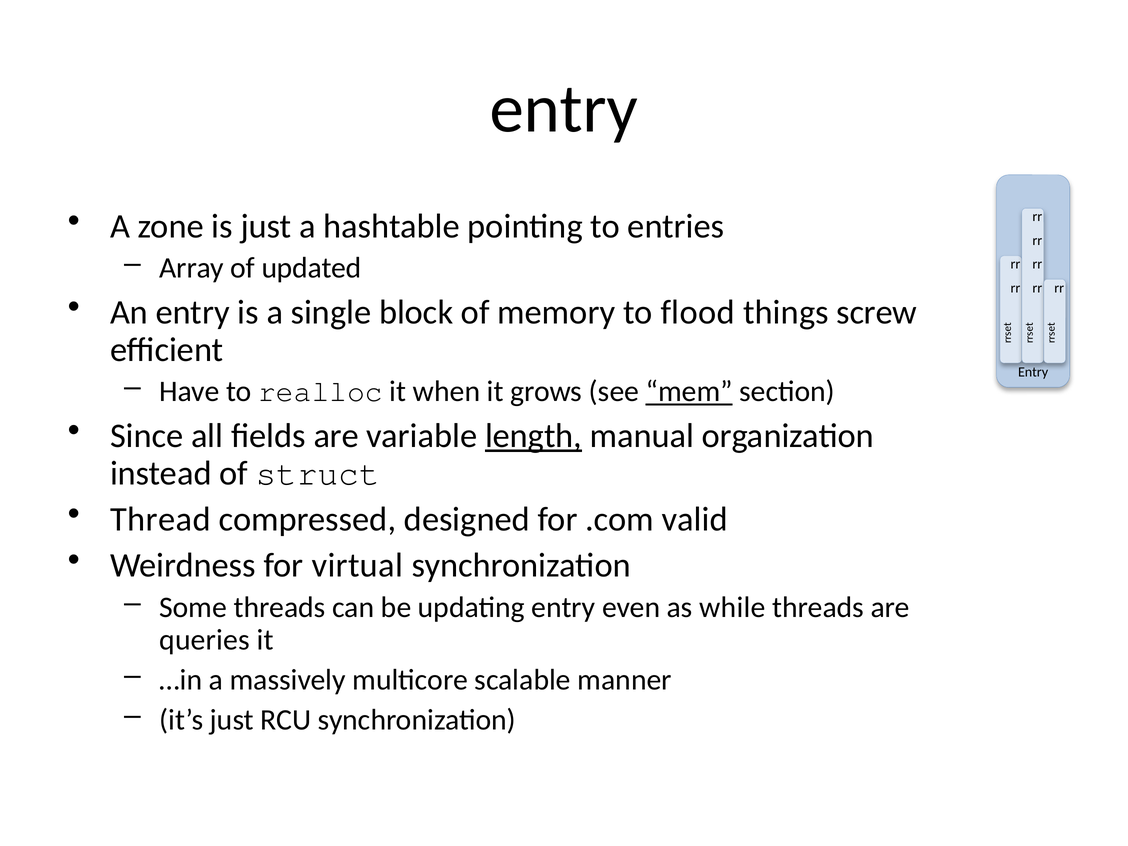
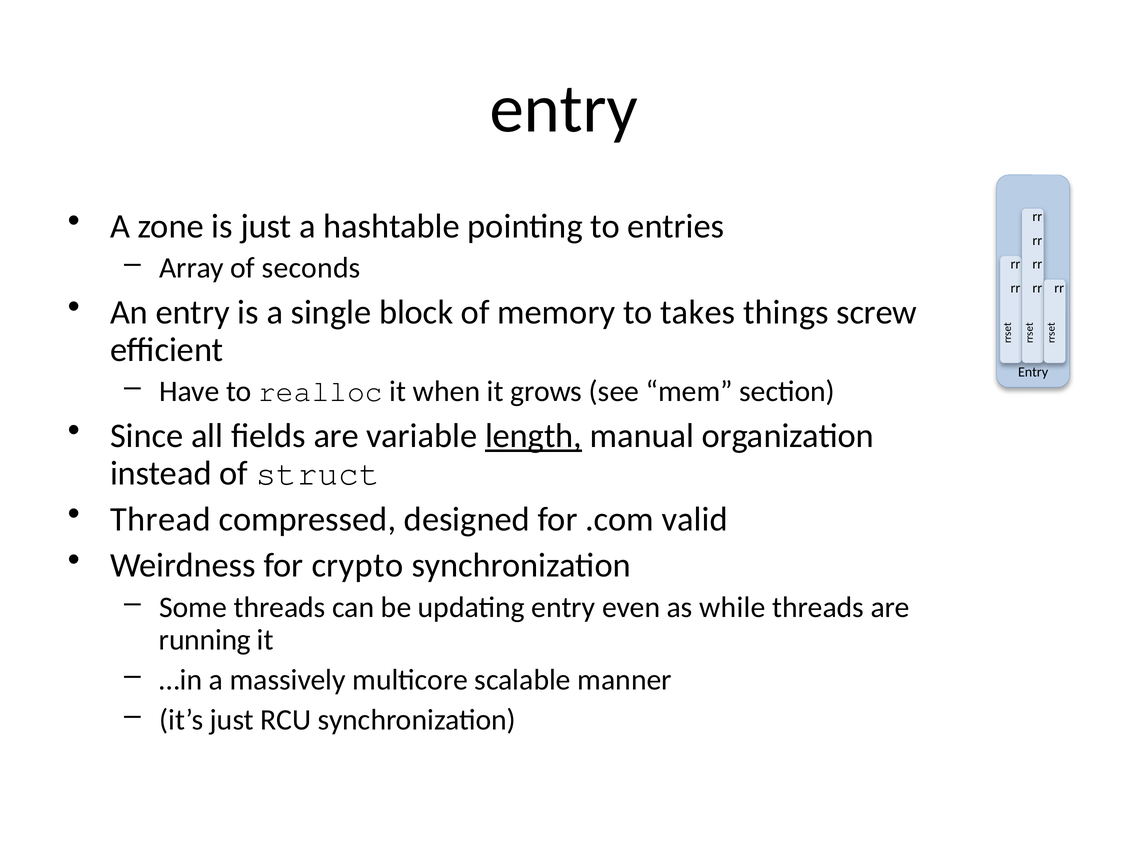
updated: updated -> seconds
flood: flood -> takes
mem underline: present -> none
virtual: virtual -> crypto
queries: queries -> running
